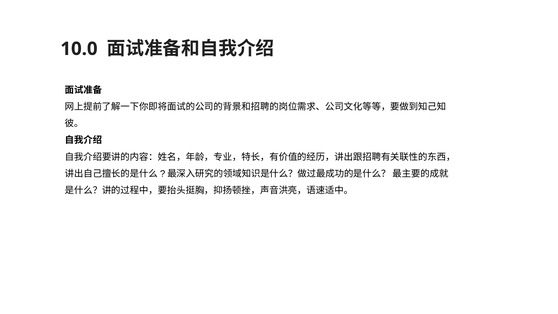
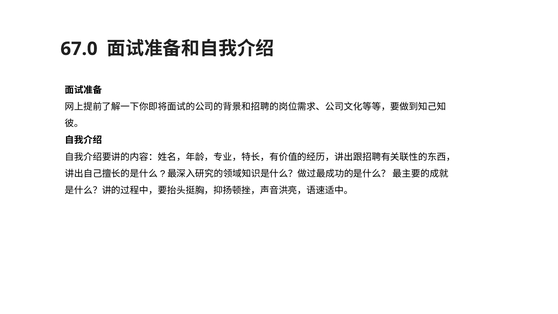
10.0: 10.0 -> 67.0
